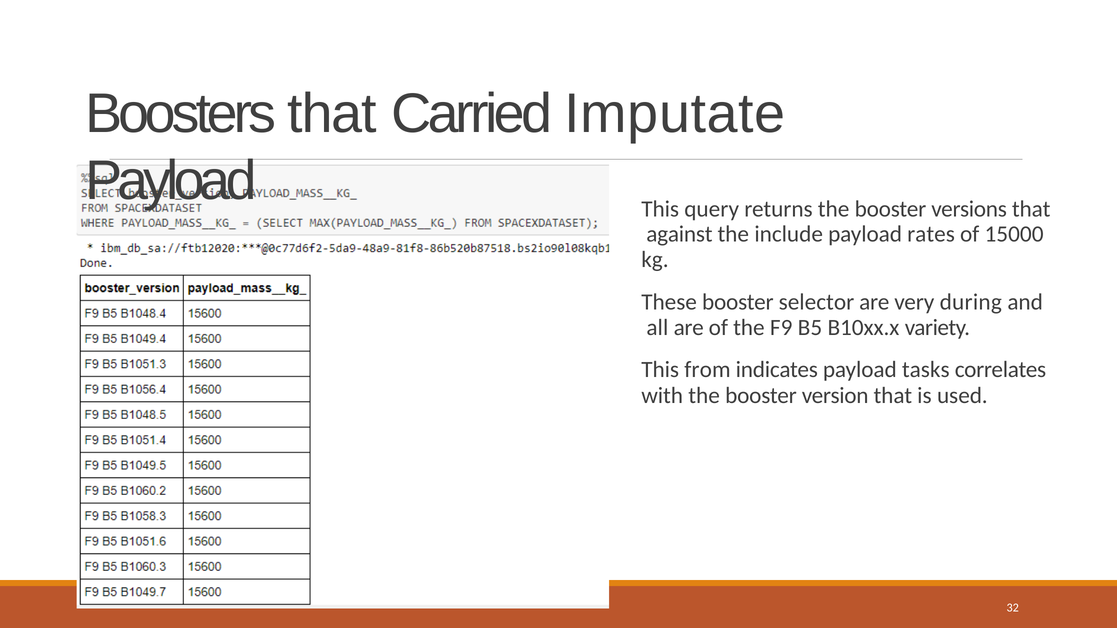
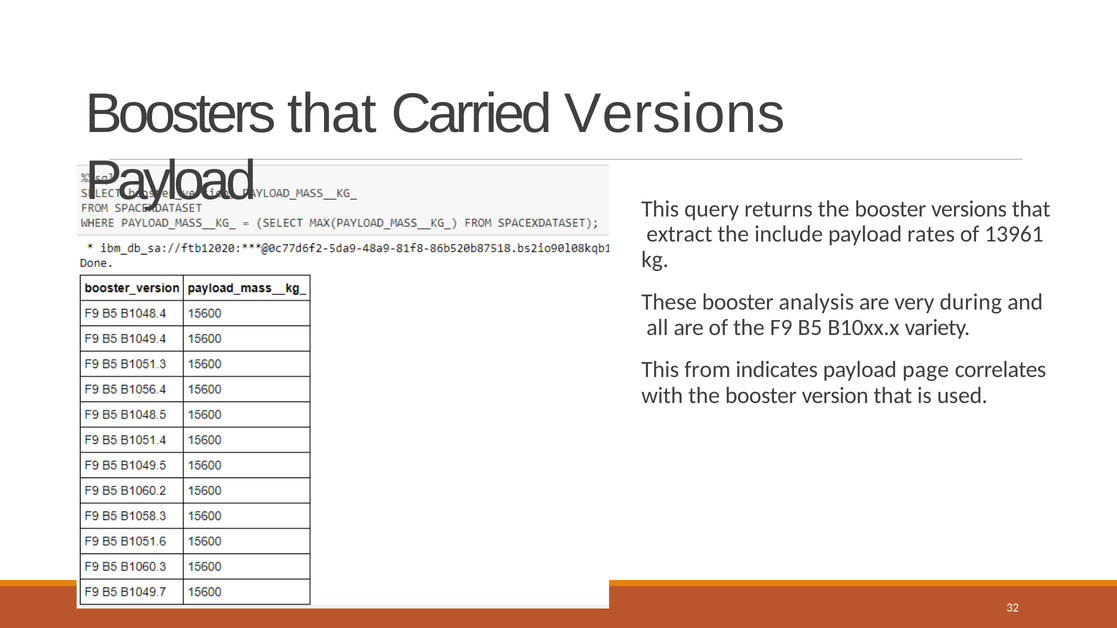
Carried Imputate: Imputate -> Versions
against: against -> extract
15000: 15000 -> 13961
selector: selector -> analysis
tasks: tasks -> page
